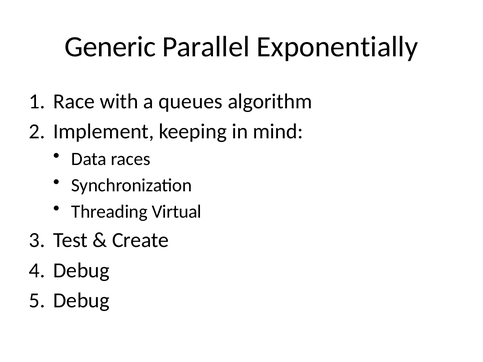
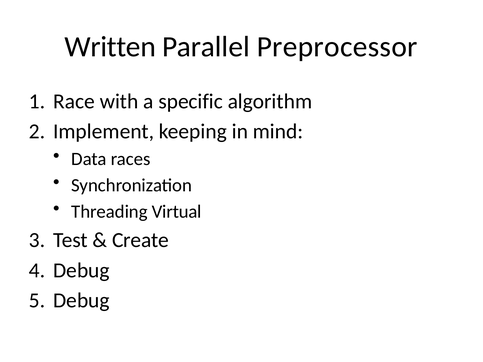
Generic: Generic -> Written
Exponentially: Exponentially -> Preprocessor
queues: queues -> specific
